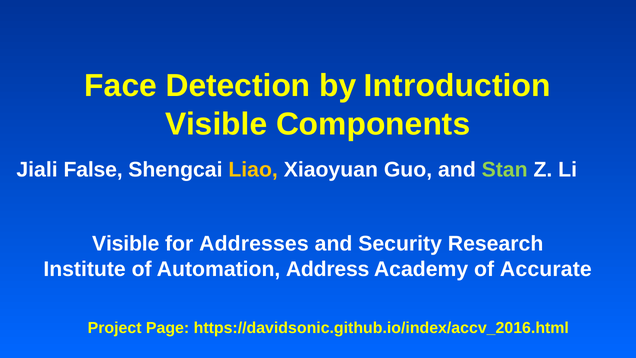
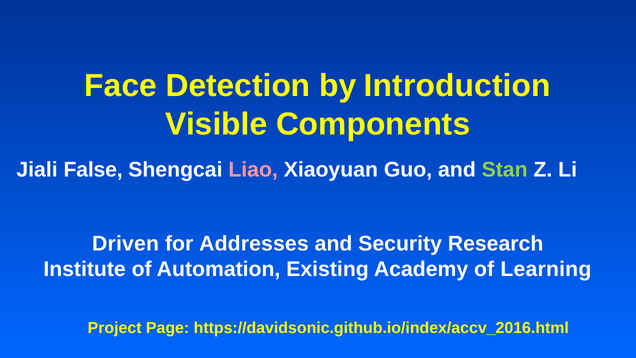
Liao colour: yellow -> pink
Visible at (126, 244): Visible -> Driven
Address: Address -> Existing
Accurate: Accurate -> Learning
